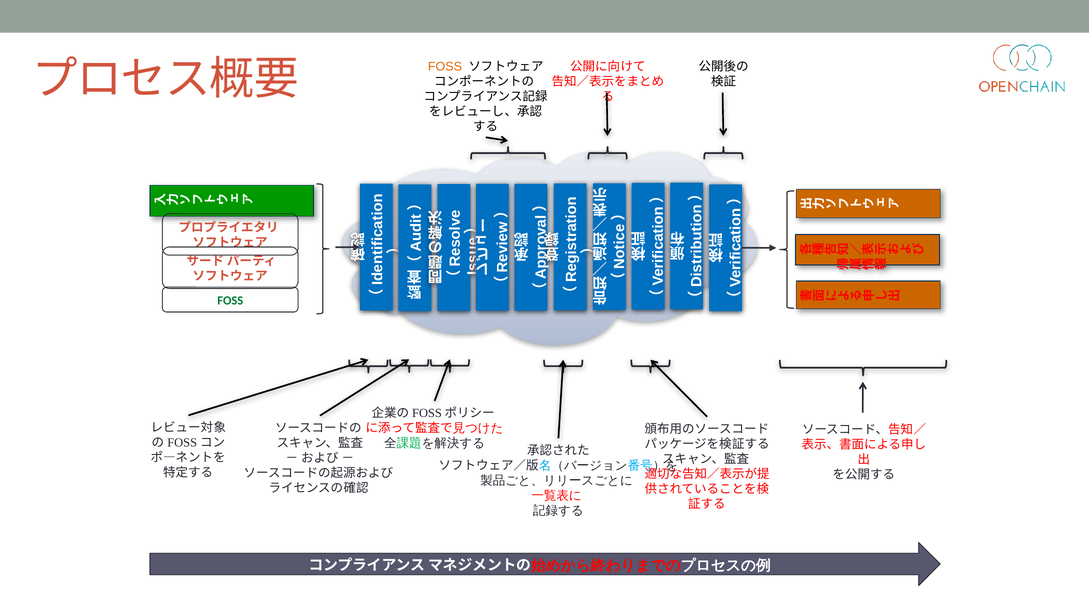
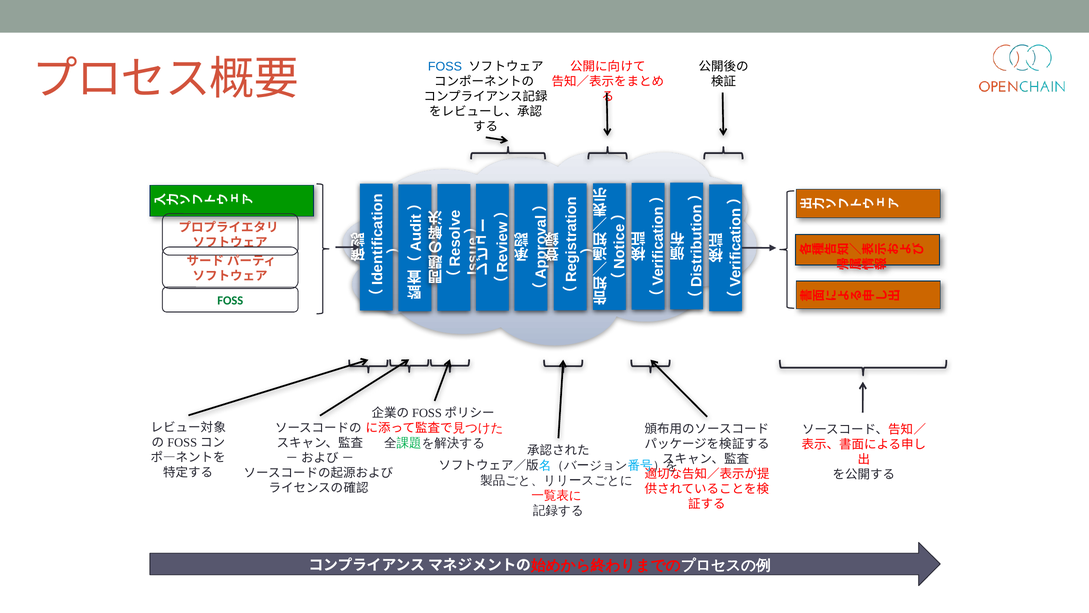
FOSS at (445, 67) colour: orange -> blue
